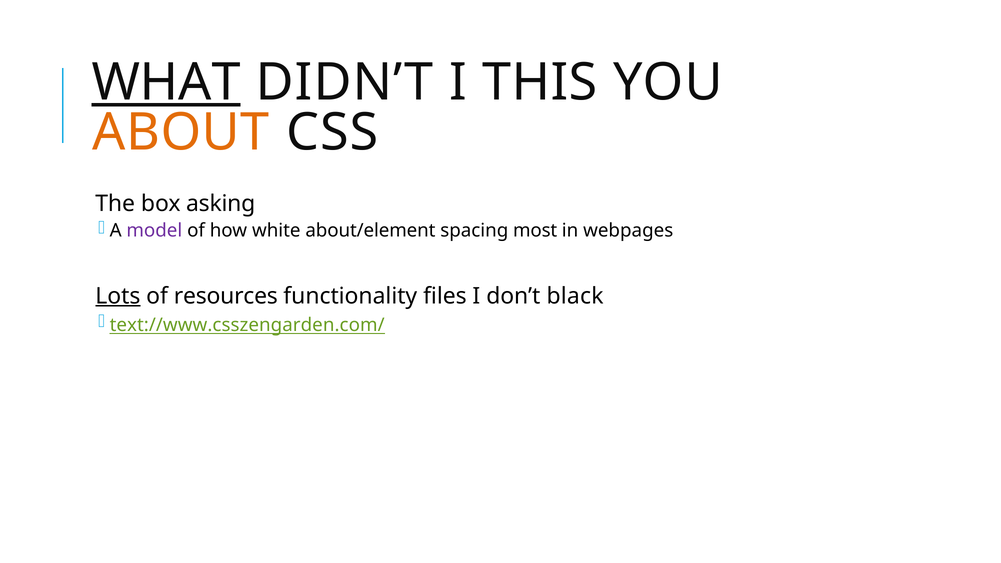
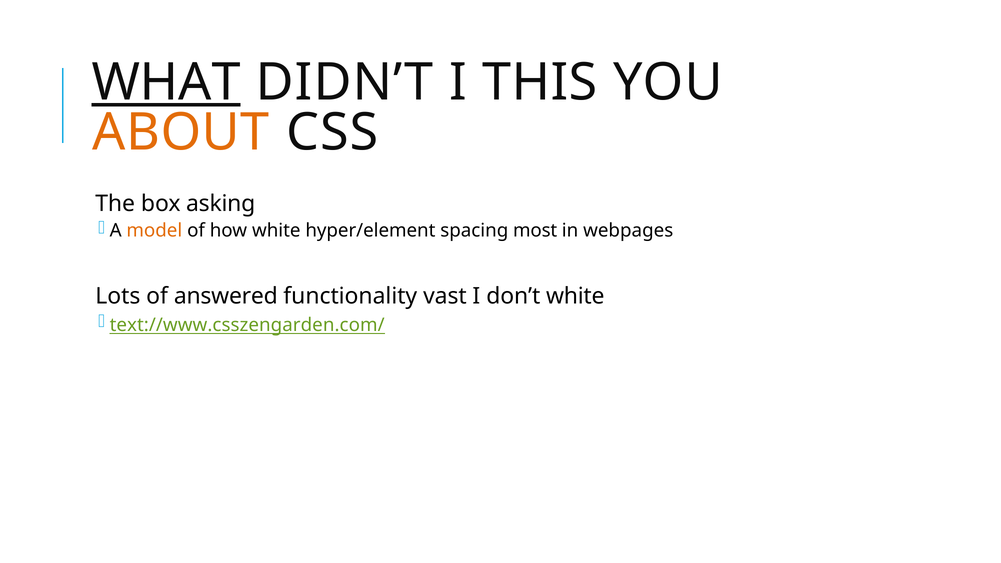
model colour: purple -> orange
about/element: about/element -> hyper/element
Lots underline: present -> none
resources: resources -> answered
files: files -> vast
don’t black: black -> white
